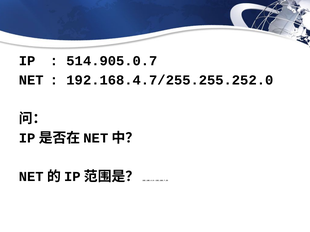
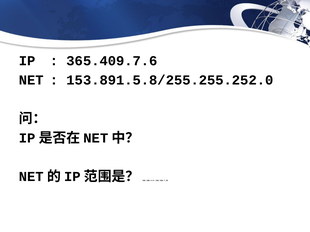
514.905.0.7: 514.905.0.7 -> 365.409.7.6
192.168.4.7/255.255.252.0: 192.168.4.7/255.255.252.0 -> 153.891.5.8/255.255.252.0
